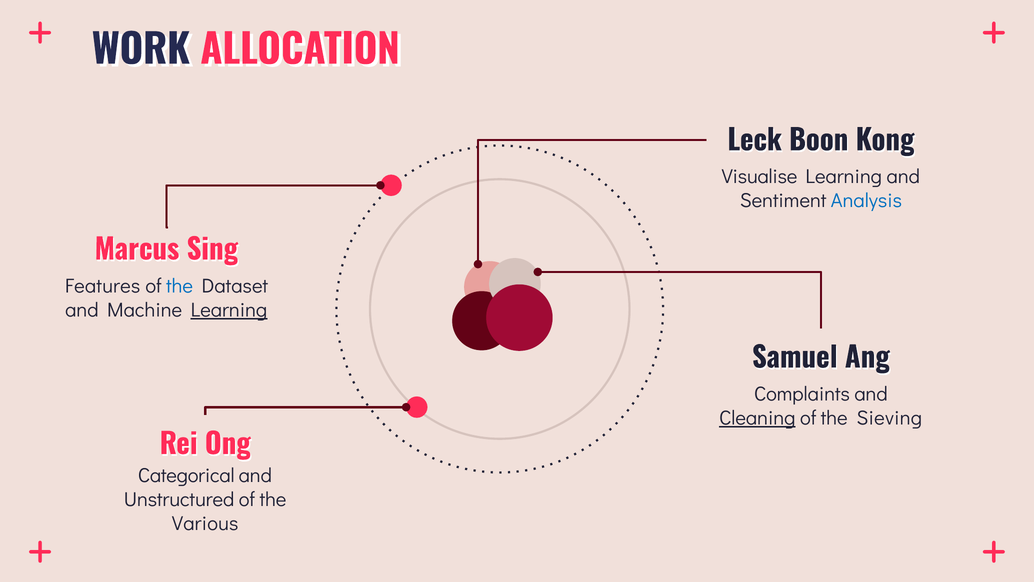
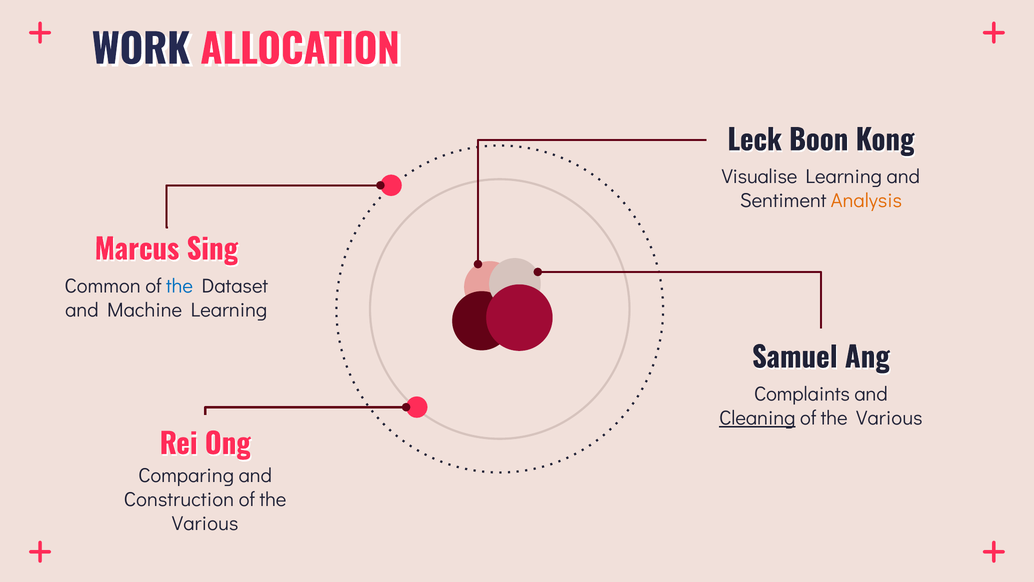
Analysis colour: blue -> orange
Features: Features -> Common
Learning at (229, 310) underline: present -> none
Sieving at (889, 418): Sieving -> Various
Categorical: Categorical -> Comparing
Unstructured: Unstructured -> Construction
